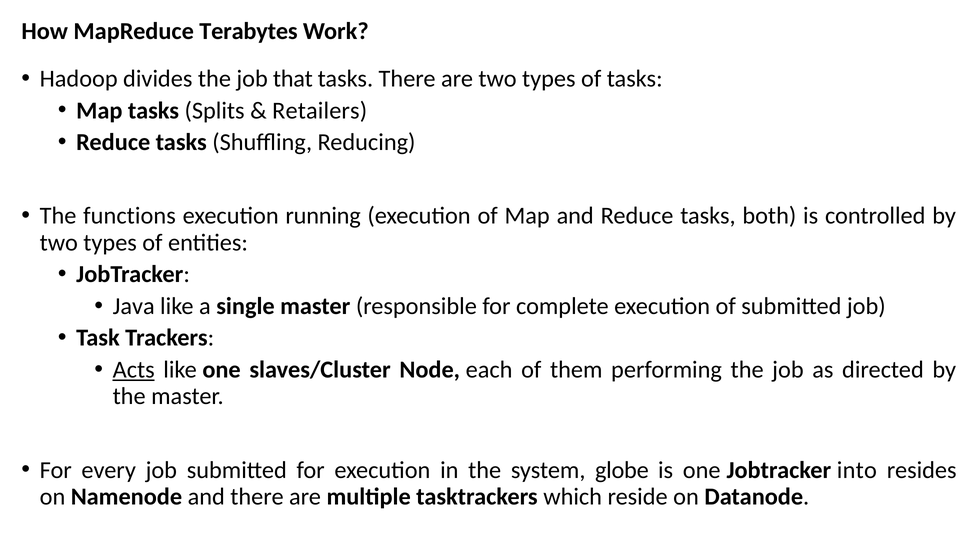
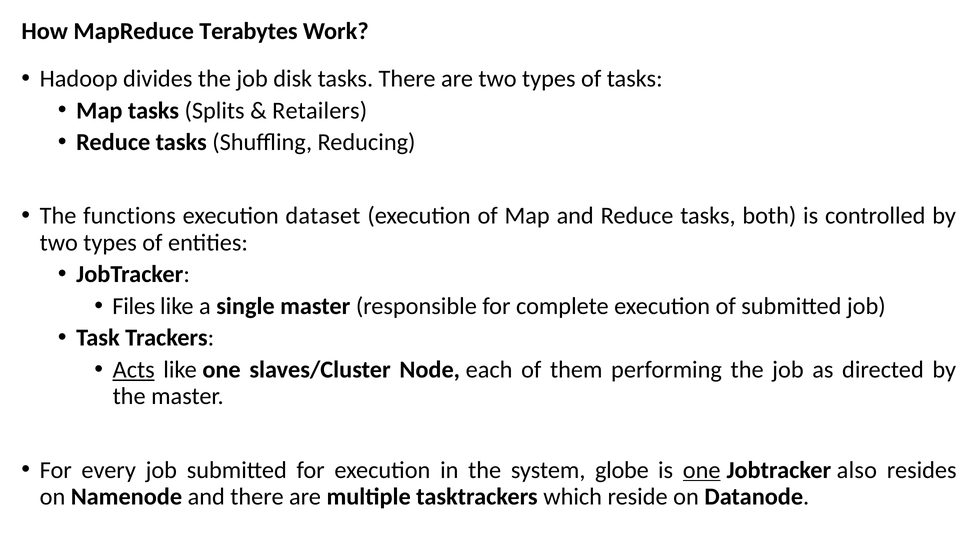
that: that -> disk
running: running -> dataset
Java: Java -> Files
one at (702, 470) underline: none -> present
into: into -> also
